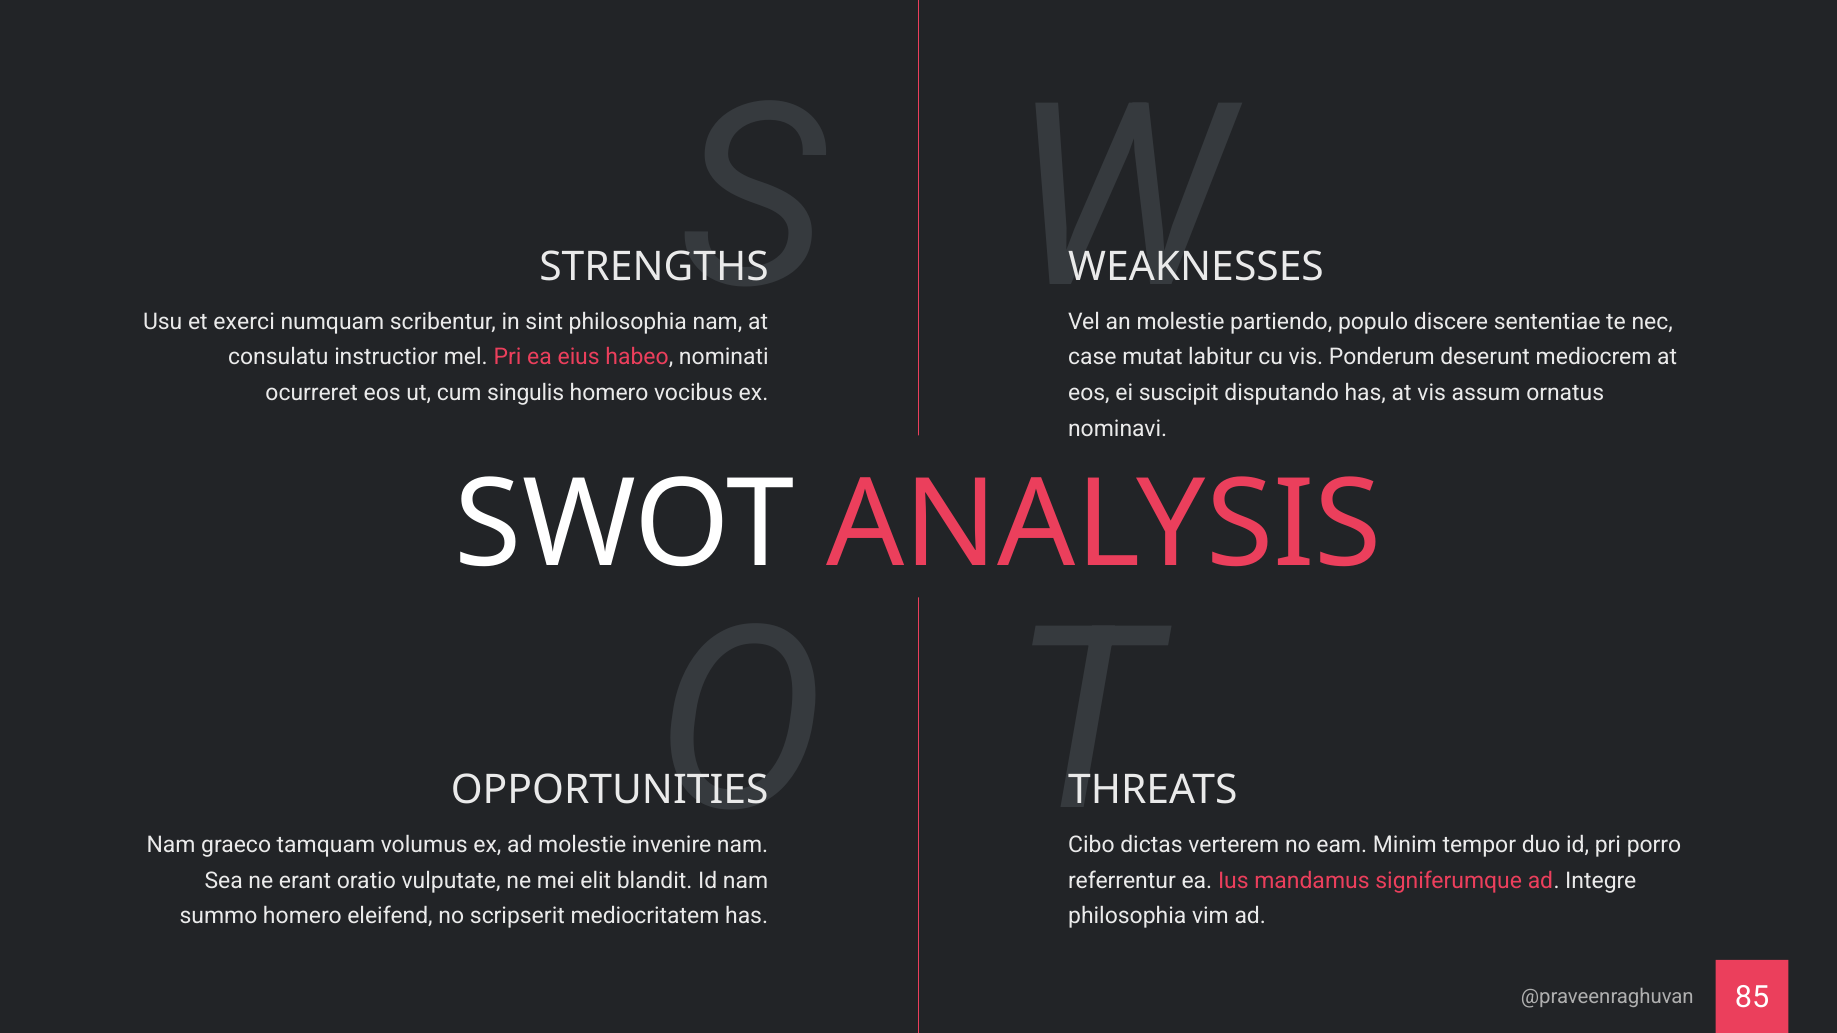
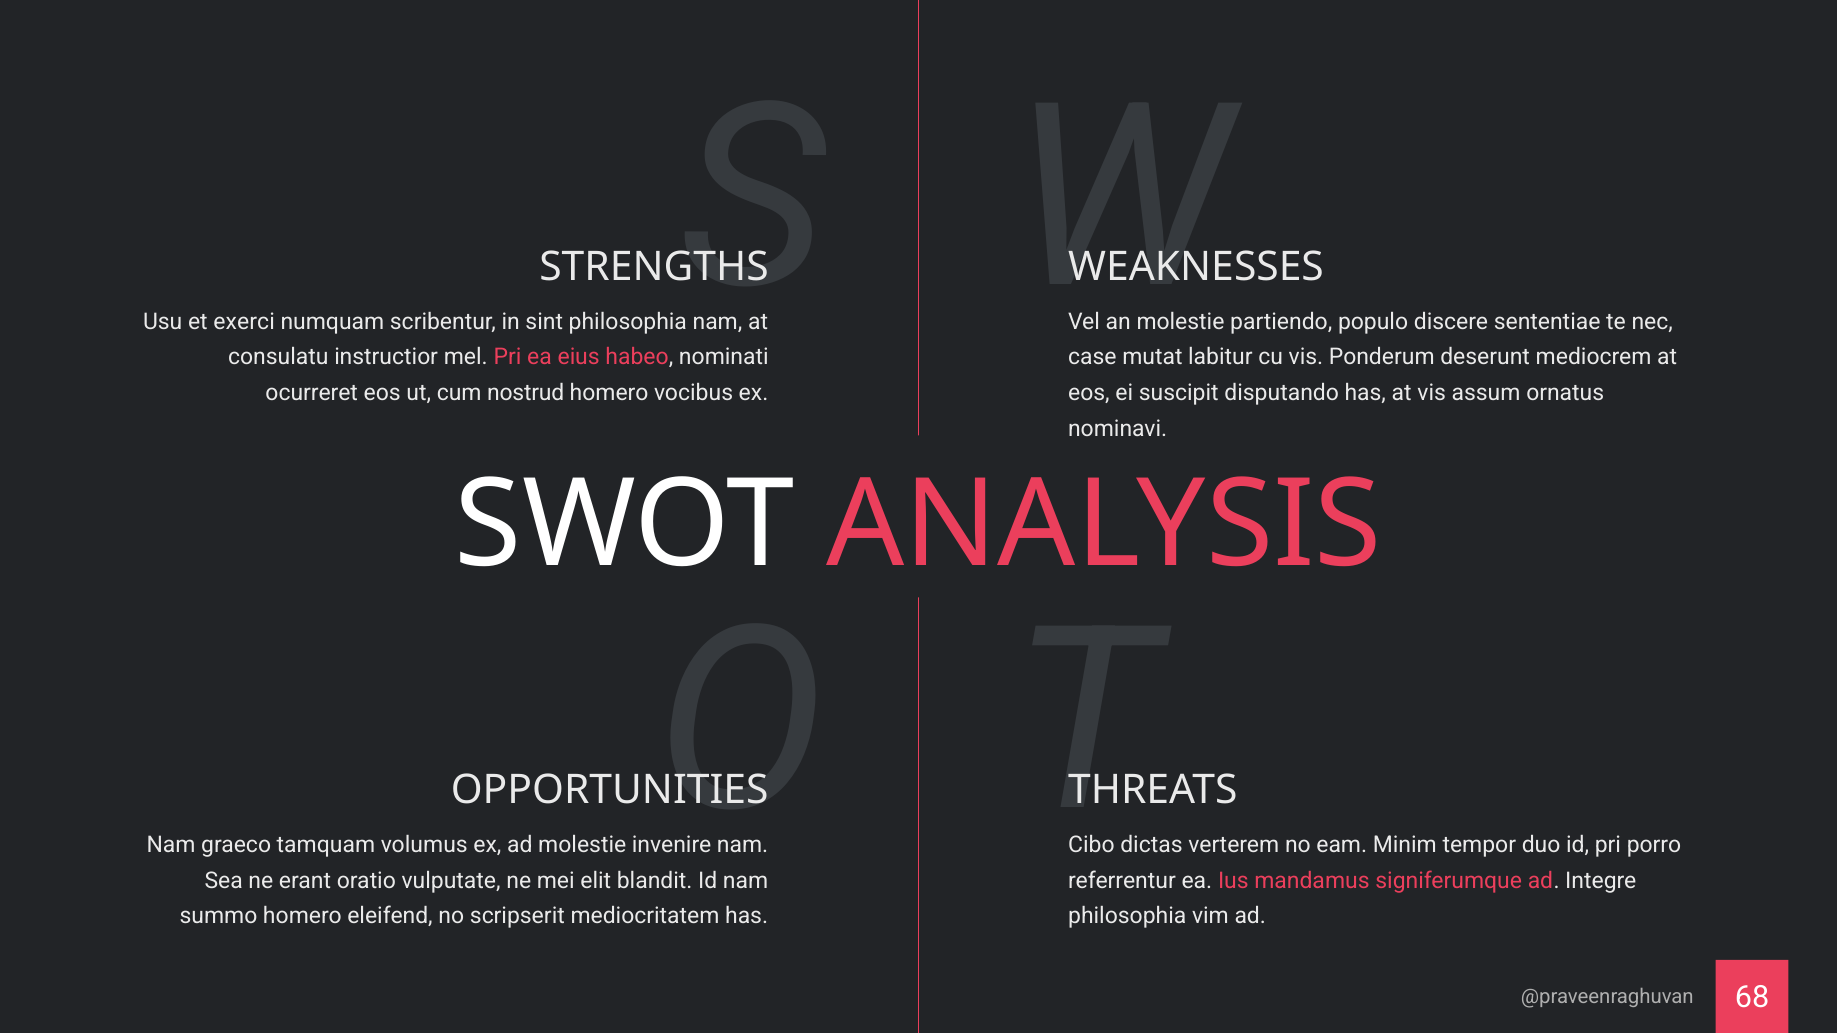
singulis: singulis -> nostrud
85: 85 -> 68
